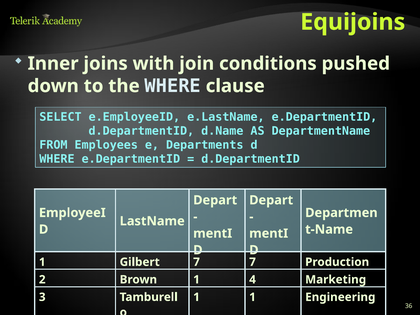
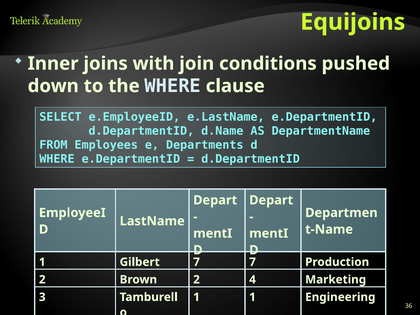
Brown 1: 1 -> 2
